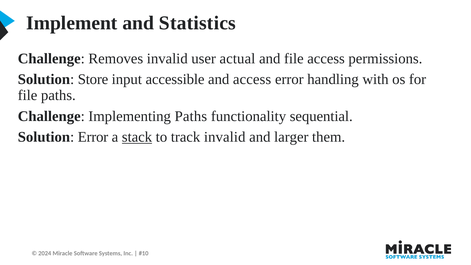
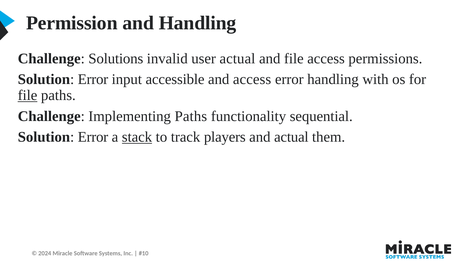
Implement: Implement -> Permission
and Statistics: Statistics -> Handling
Removes: Removes -> Solutions
Store at (93, 79): Store -> Error
file at (28, 95) underline: none -> present
track invalid: invalid -> players
and larger: larger -> actual
